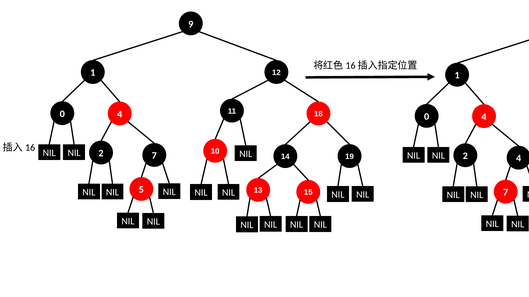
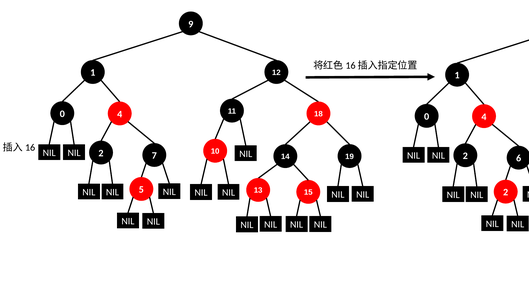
4 at (519, 159): 4 -> 6
7 at (506, 193): 7 -> 2
